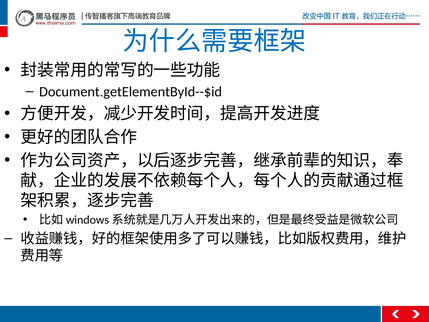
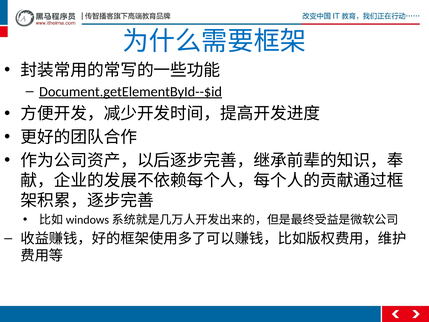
Document.getElementById--$id underline: none -> present
